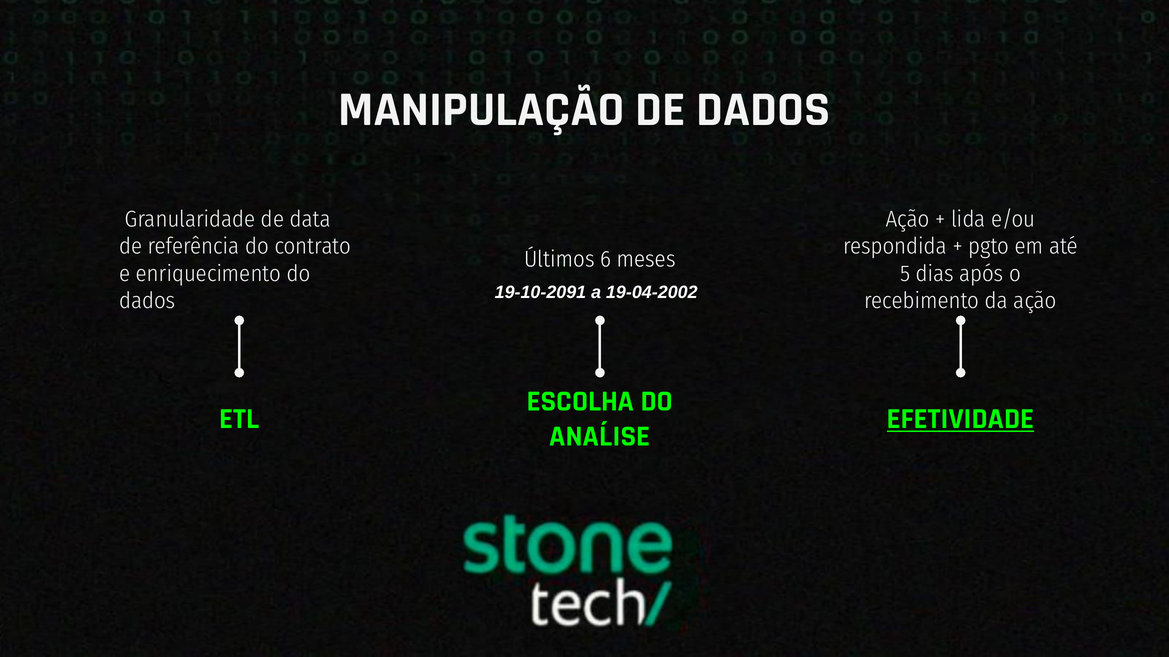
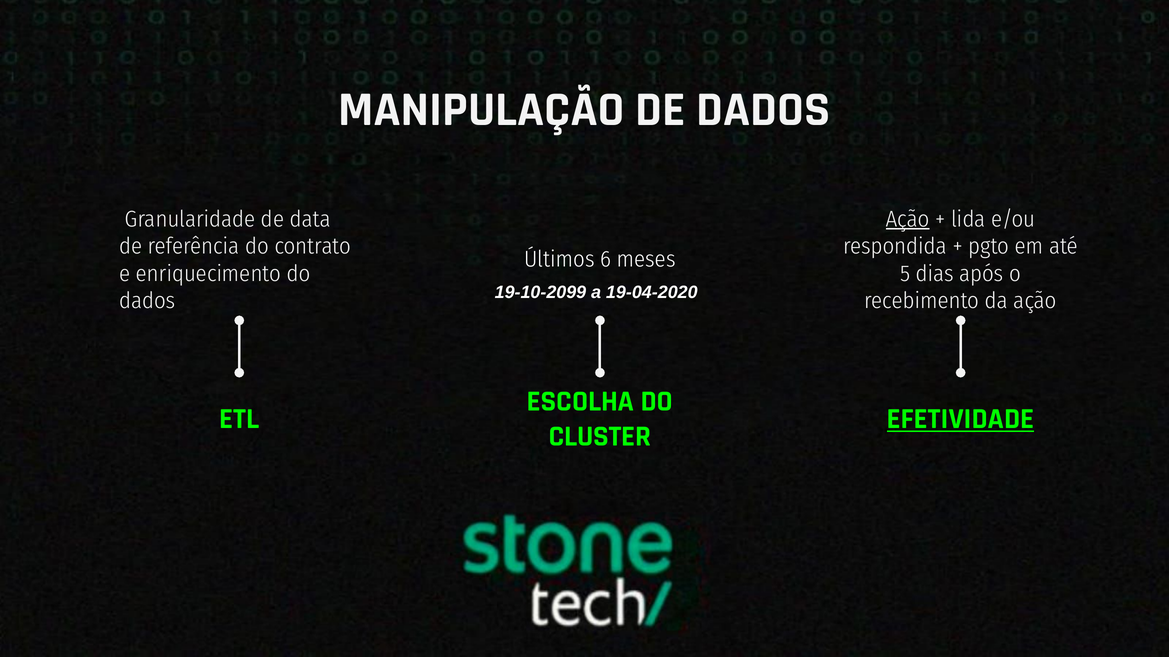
Ação at (908, 219) underline: none -> present
19-10-2091: 19-10-2091 -> 19-10-2099
19-04-2002: 19-04-2002 -> 19-04-2020
ANAĹISE: ANAĹISE -> CLUSTER
